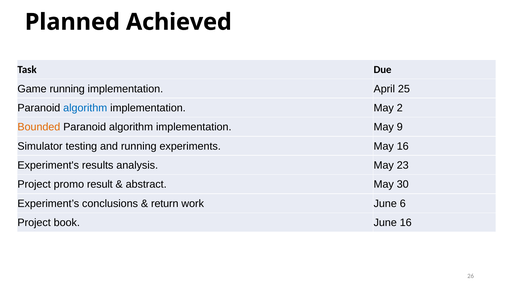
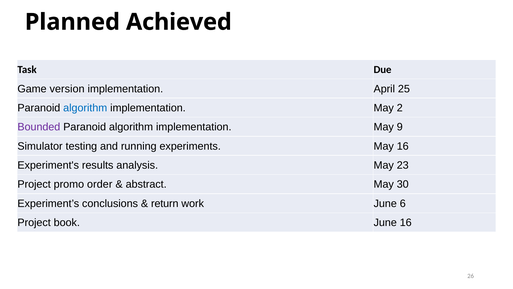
Game running: running -> version
Bounded colour: orange -> purple
result: result -> order
